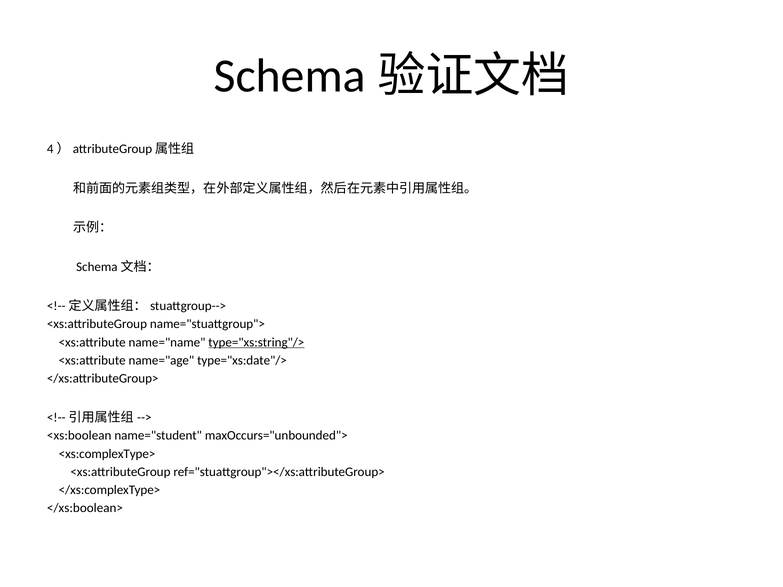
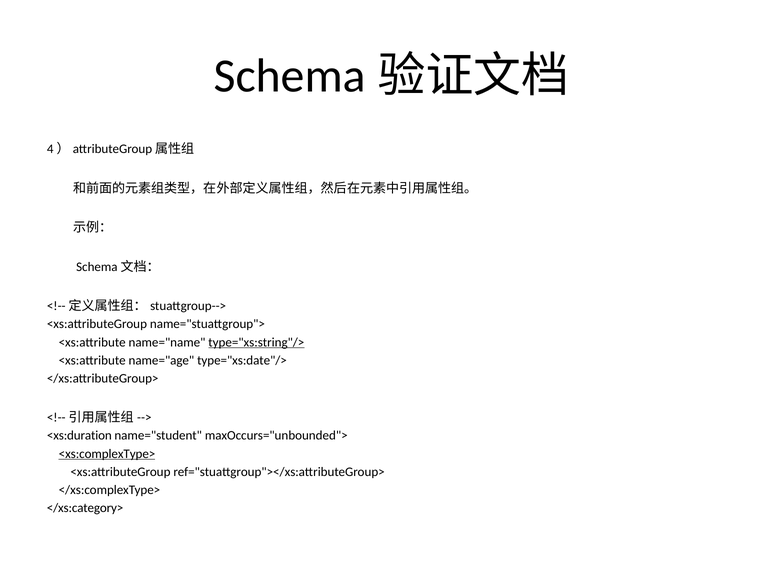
<xs:boolean: <xs:boolean -> <xs:duration
<xs:complexType> underline: none -> present
</xs:boolean>: </xs:boolean> -> </xs:category>
